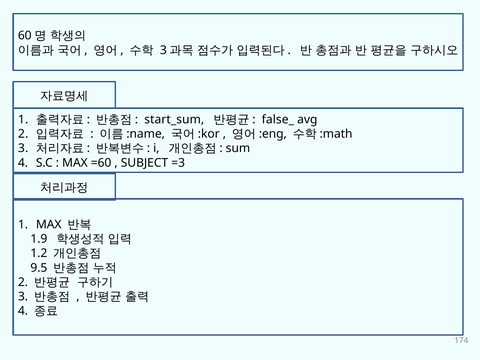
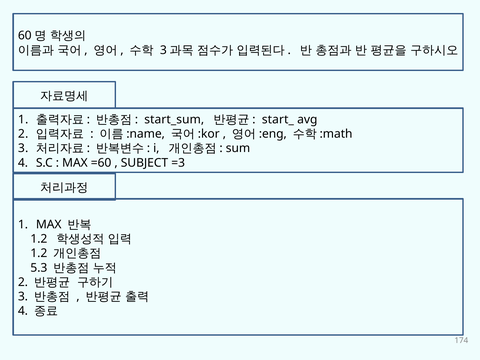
false_: false_ -> start_
1.9 at (39, 239): 1.9 -> 1.2
9.5: 9.5 -> 5.3
